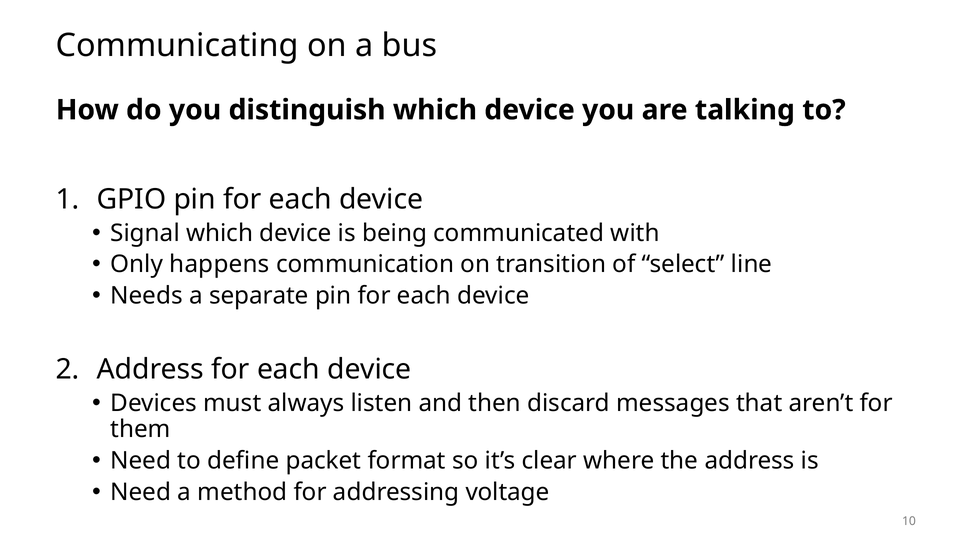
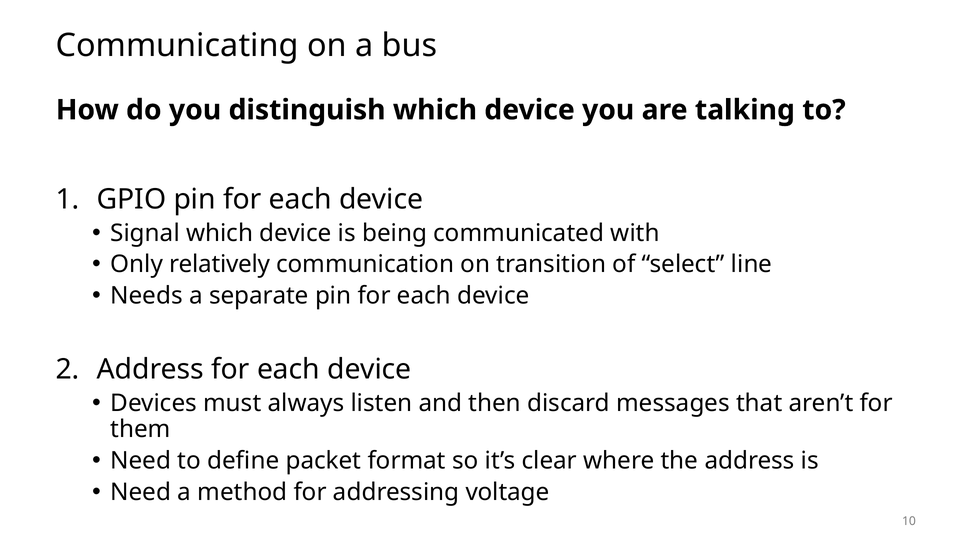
happens: happens -> relatively
